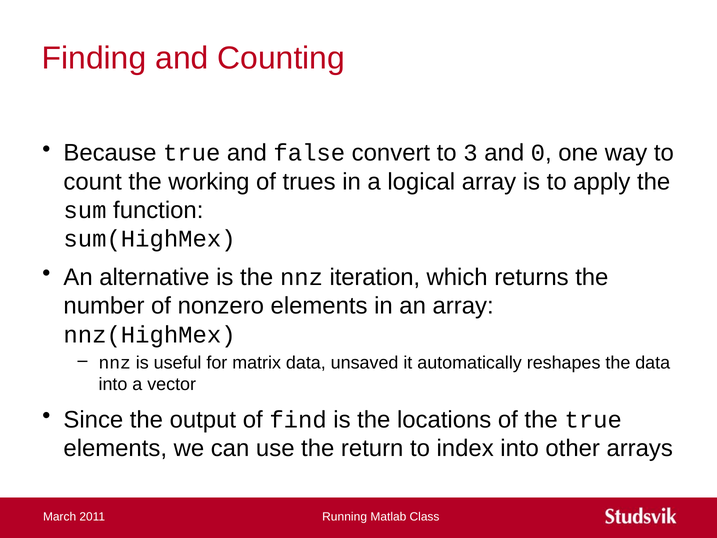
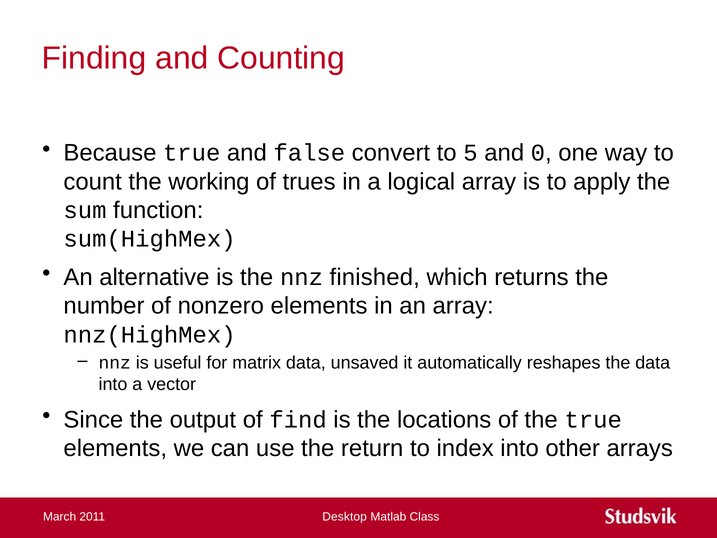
3: 3 -> 5
iteration: iteration -> finished
Running: Running -> Desktop
